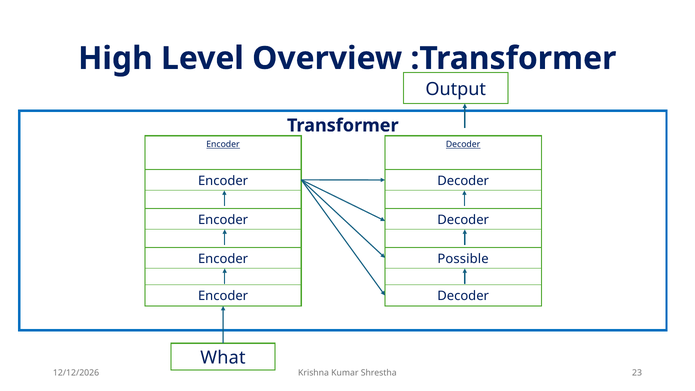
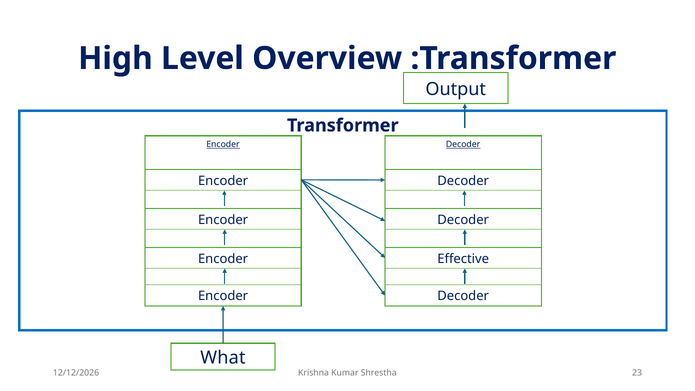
Possible: Possible -> Effective
